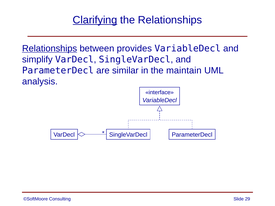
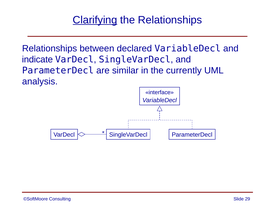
Relationships at (50, 49) underline: present -> none
provides: provides -> declared
simplify: simplify -> indicate
maintain: maintain -> currently
